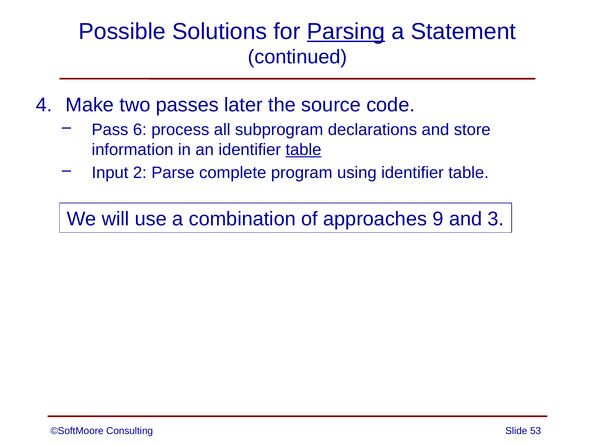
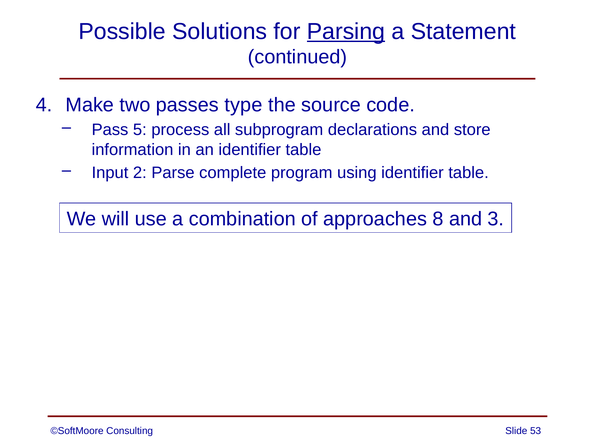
later: later -> type
6: 6 -> 5
table at (303, 150) underline: present -> none
9: 9 -> 8
